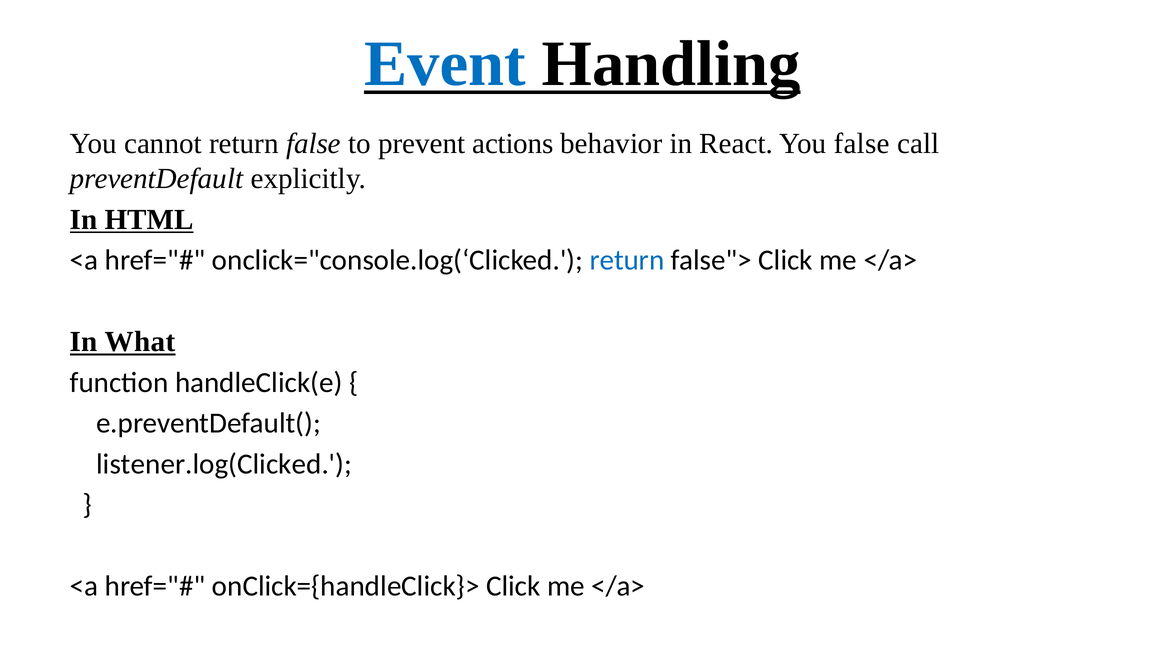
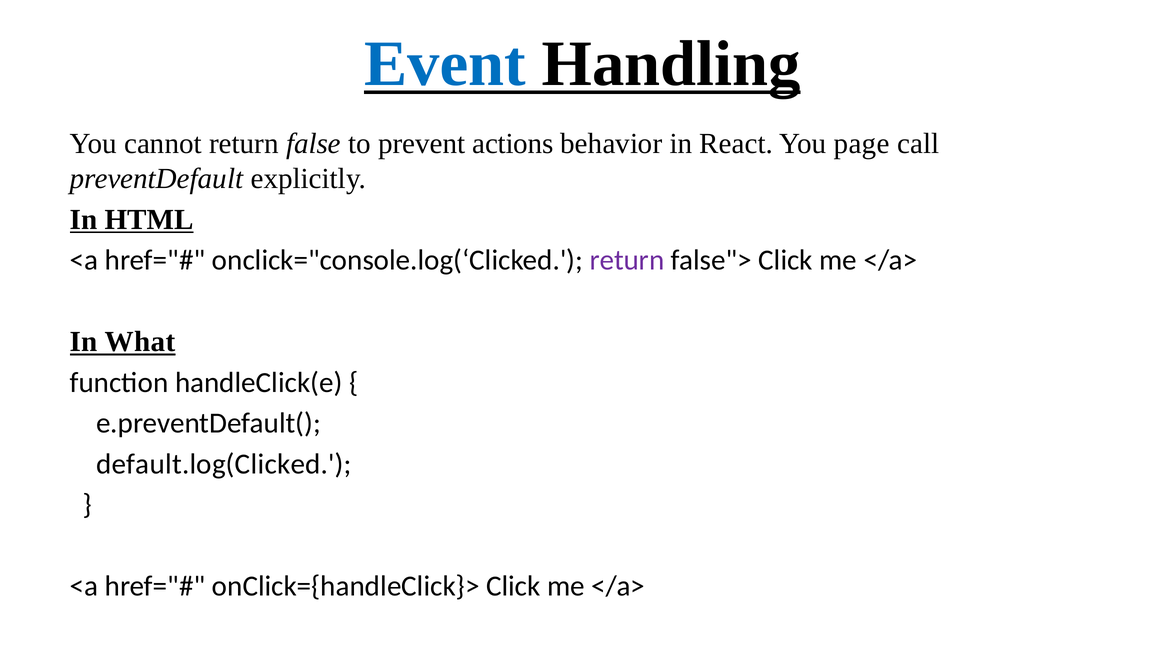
You false: false -> page
return at (627, 260) colour: blue -> purple
listener.log(Clicked: listener.log(Clicked -> default.log(Clicked
